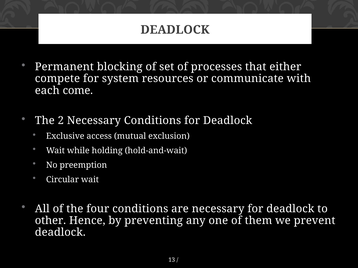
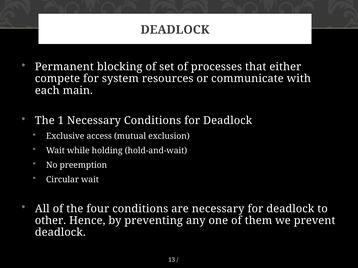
come: come -> main
2: 2 -> 1
